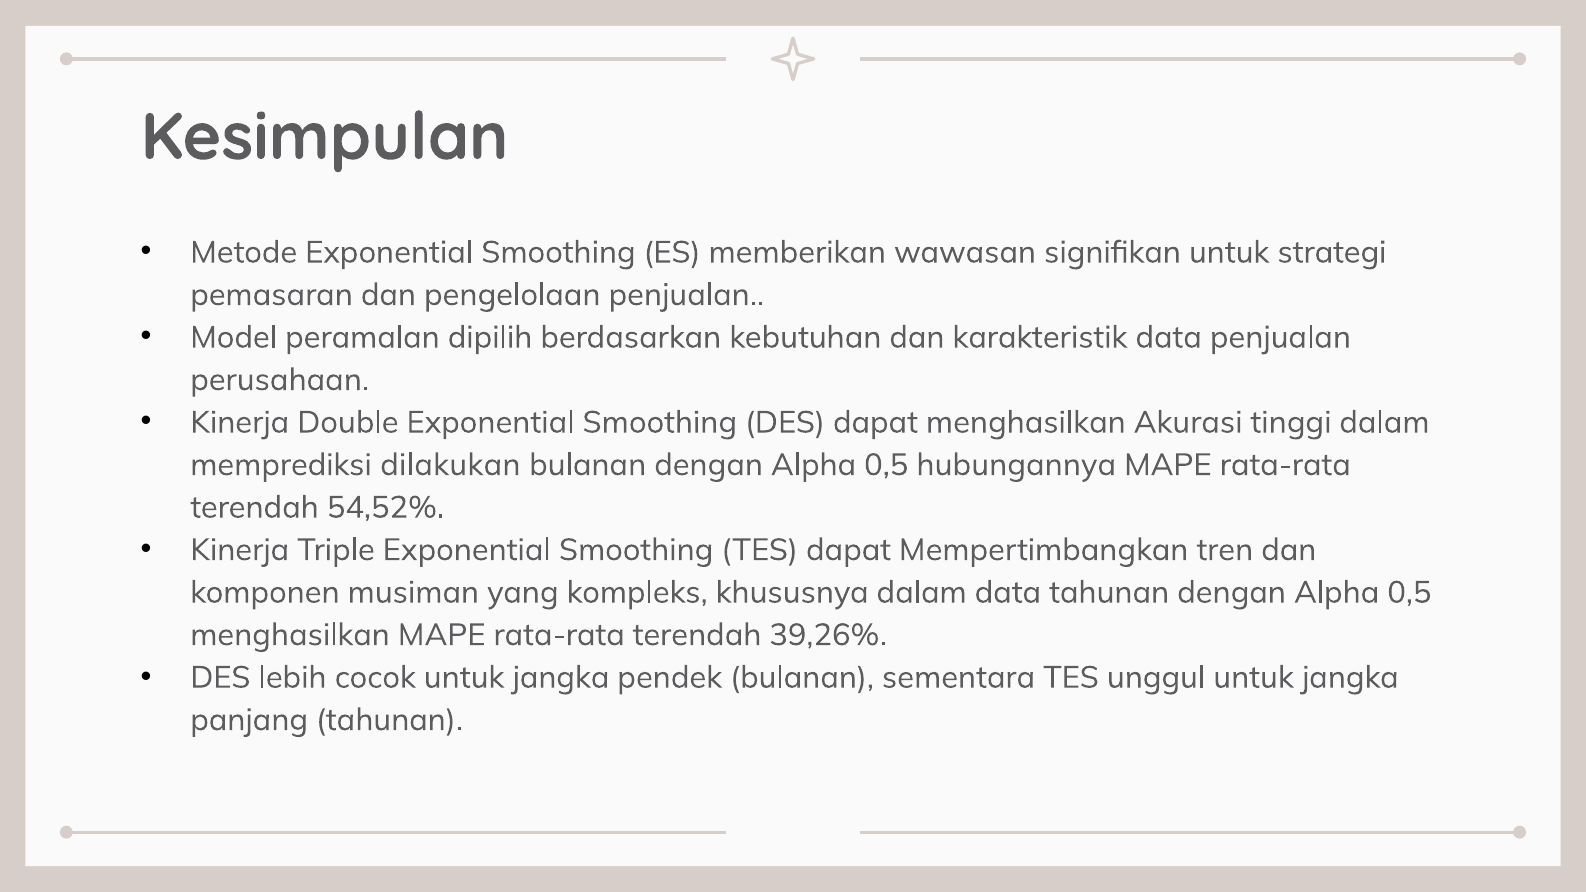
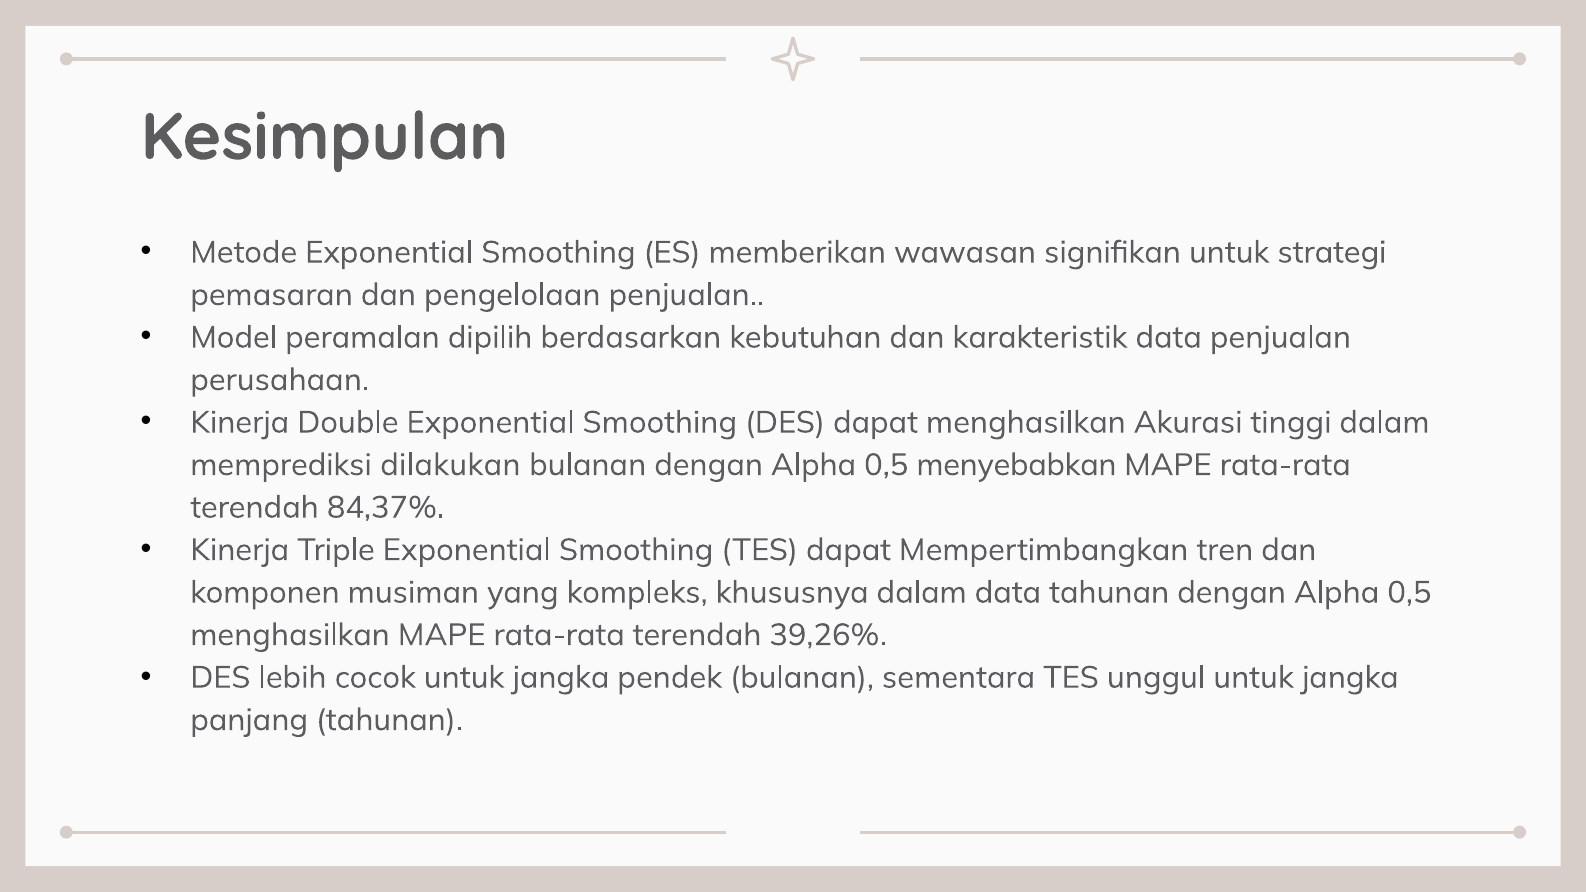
hubungannya: hubungannya -> menyebabkan
54,52%: 54,52% -> 84,37%
